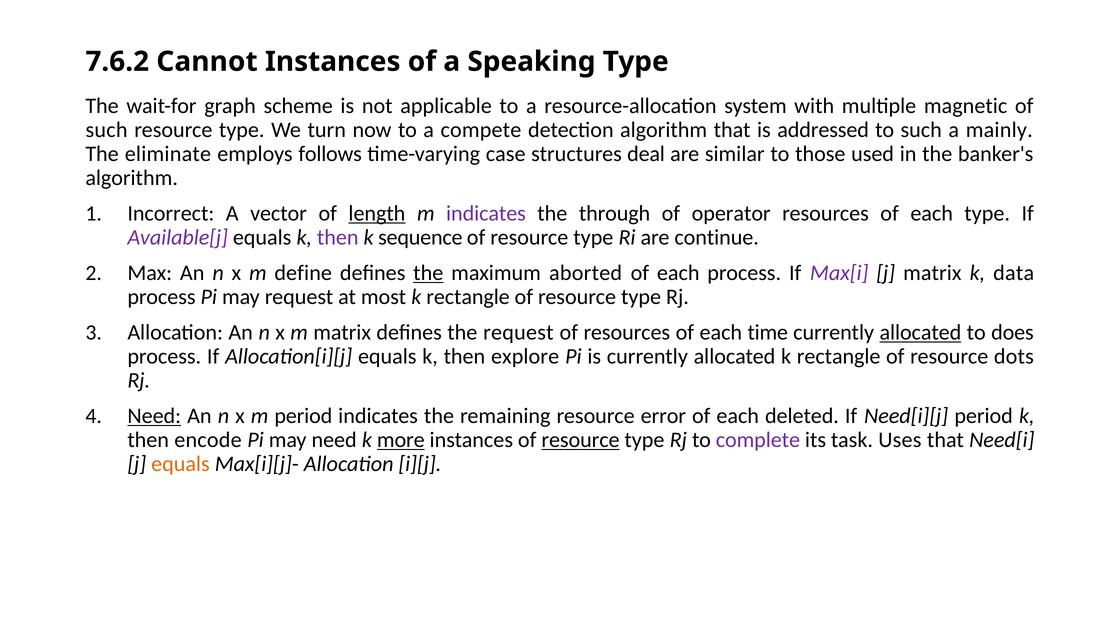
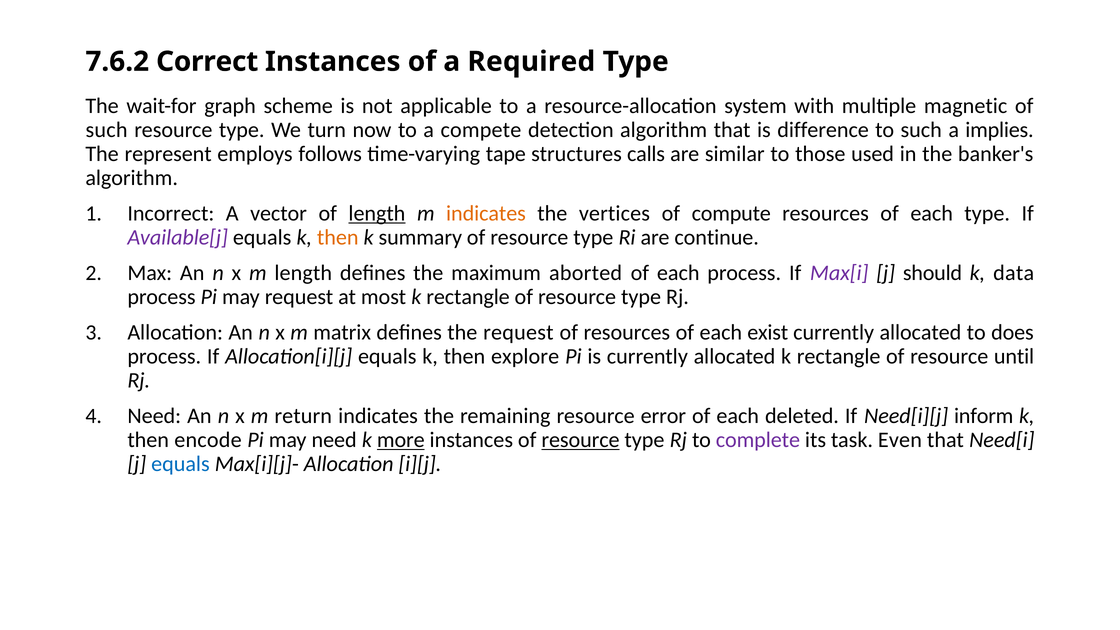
Cannot: Cannot -> Correct
Speaking: Speaking -> Required
addressed: addressed -> difference
mainly: mainly -> implies
eliminate: eliminate -> represent
case: case -> tape
deal: deal -> calls
indicates at (486, 213) colour: purple -> orange
through: through -> vertices
operator: operator -> compute
then at (338, 237) colour: purple -> orange
sequence: sequence -> summary
m define: define -> length
the at (428, 273) underline: present -> none
j matrix: matrix -> should
time: time -> exist
allocated at (920, 333) underline: present -> none
dots: dots -> until
Need at (154, 416) underline: present -> none
m period: period -> return
Need[i][j period: period -> inform
Uses: Uses -> Even
equals at (180, 464) colour: orange -> blue
